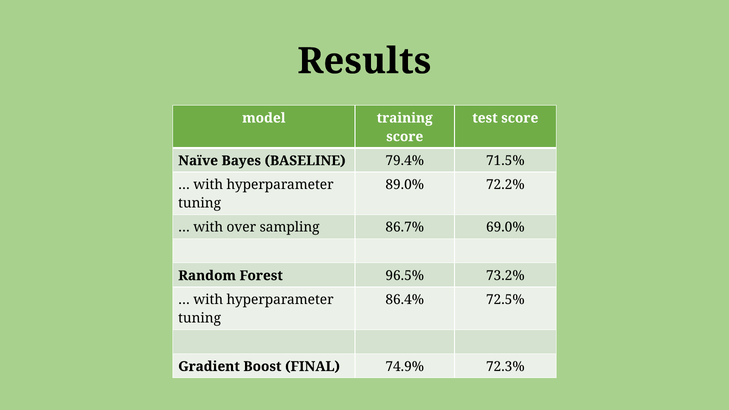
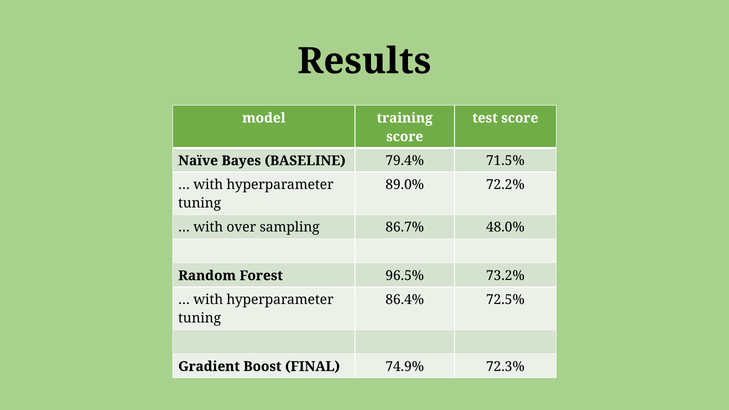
69.0%: 69.0% -> 48.0%
